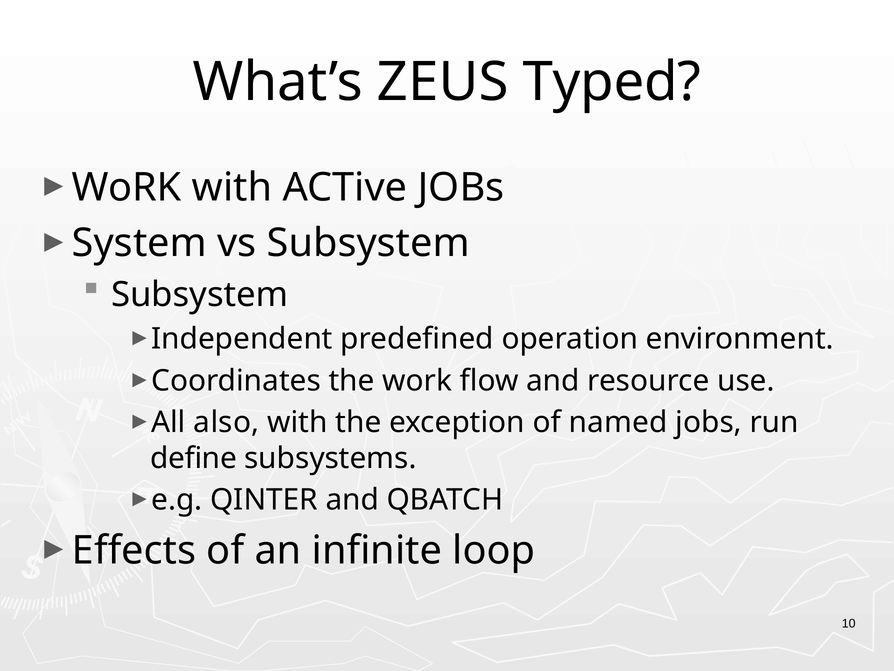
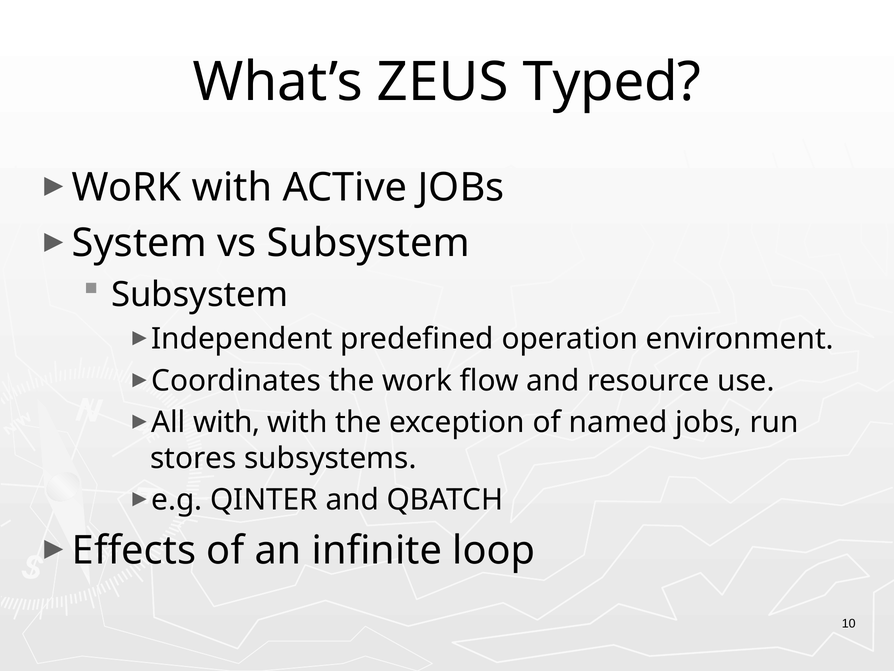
All also: also -> with
define: define -> stores
